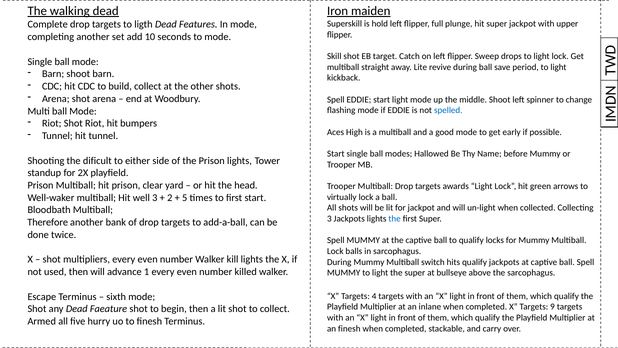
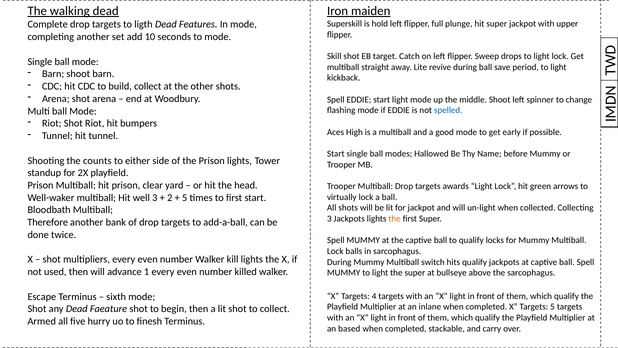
dificult: dificult -> counts
the at (395, 219) colour: blue -> orange
Targets 9: 9 -> 5
an finesh: finesh -> based
